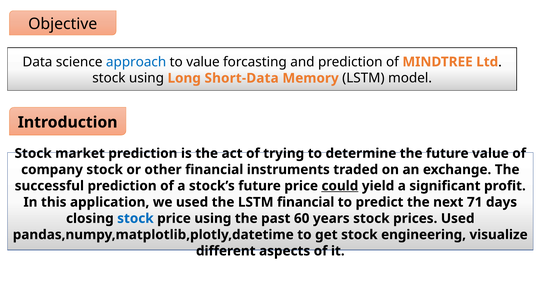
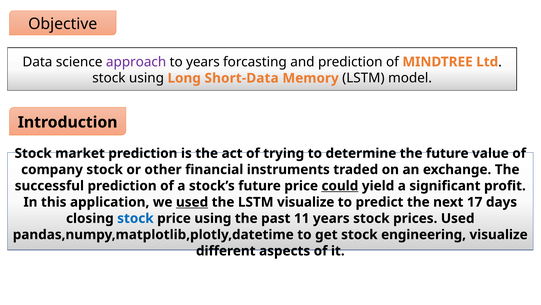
approach colour: blue -> purple
to value: value -> years
used at (192, 202) underline: none -> present
LSTM financial: financial -> visualize
71: 71 -> 17
60: 60 -> 11
